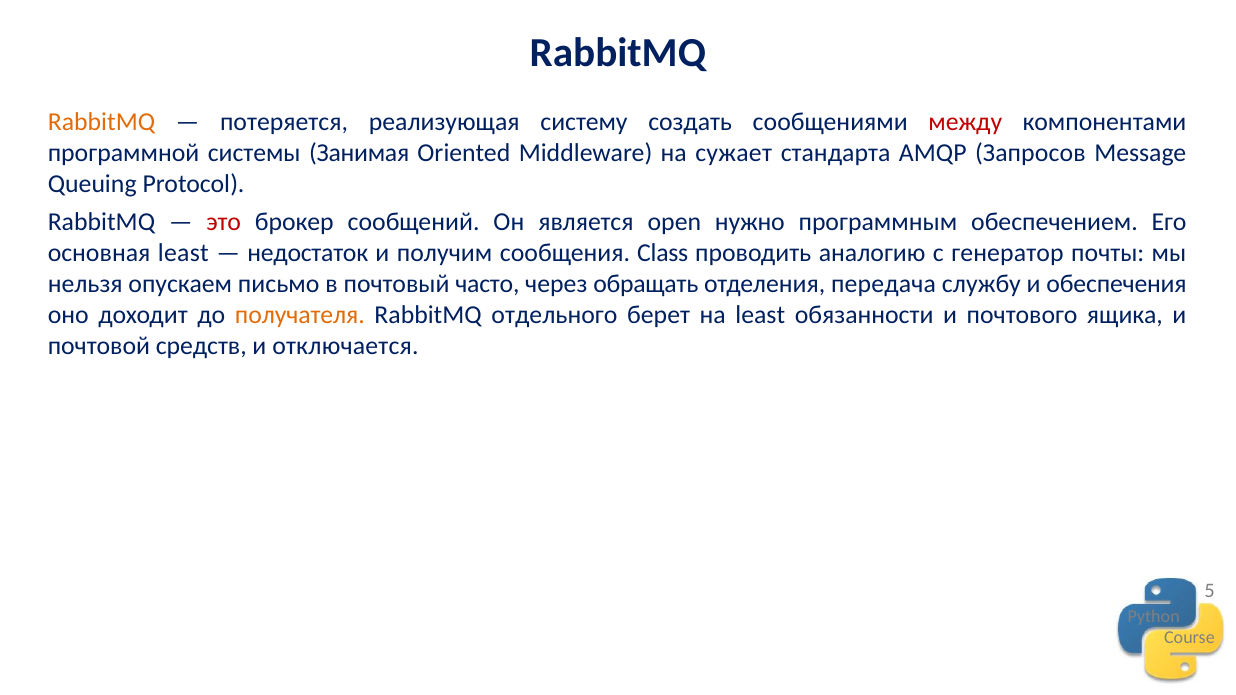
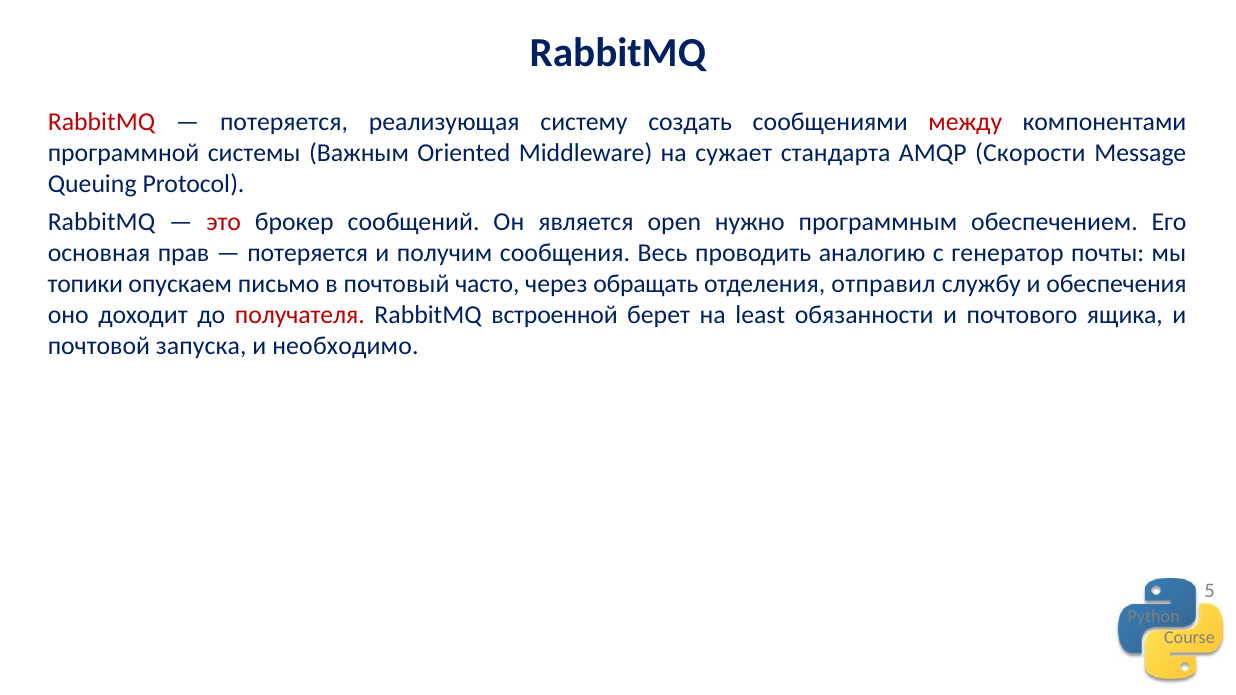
RabbitMQ at (101, 122) colour: orange -> red
Занимая: Занимая -> Важным
Запросов: Запросов -> Скорости
основная least: least -> прав
недостаток at (308, 253): недостаток -> потеряется
Class: Class -> Весь
нельзя: нельзя -> топики
передача: передача -> отправил
получателя colour: orange -> red
отдельного: отдельного -> встроенной
средств: средств -> запуска
отключается: отключается -> необходимо
